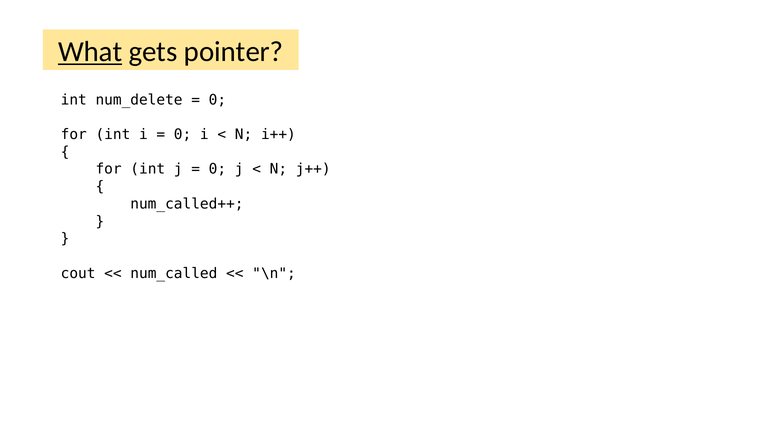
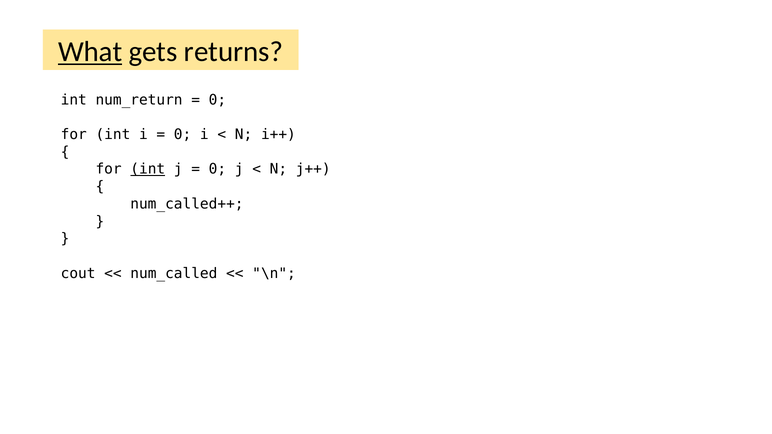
pointer: pointer -> returns
num_delete: num_delete -> num_return
int at (148, 169) underline: none -> present
